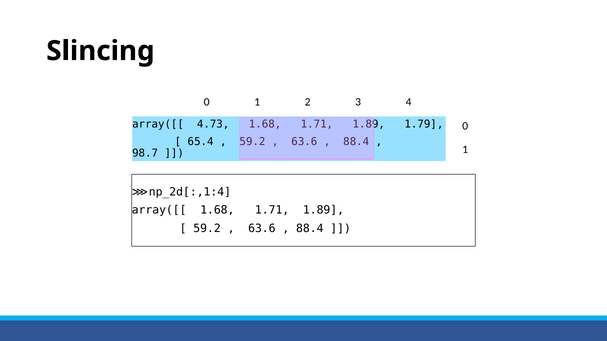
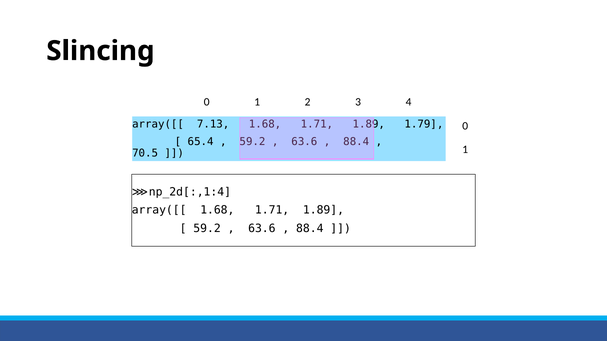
4.73: 4.73 -> 7.13
98.7: 98.7 -> 70.5
